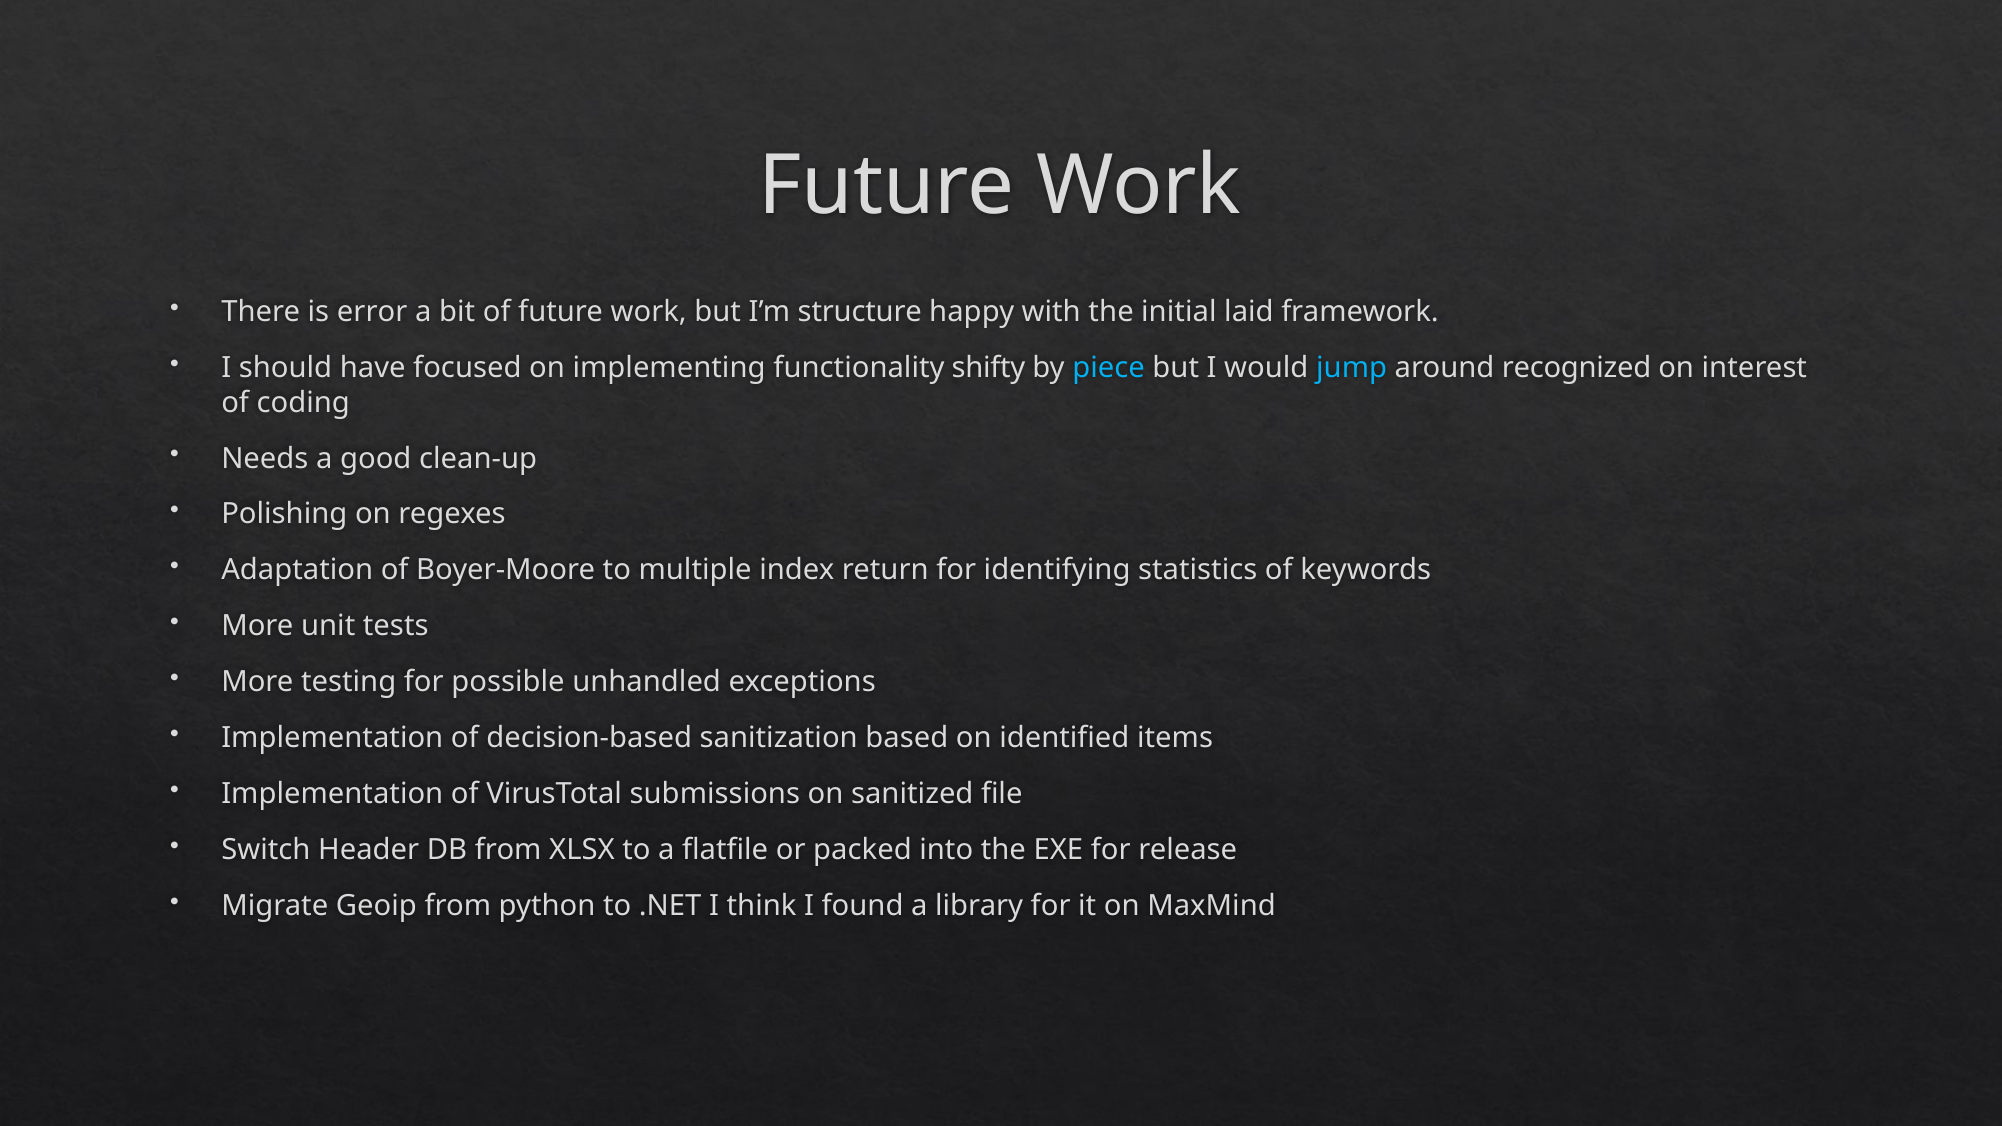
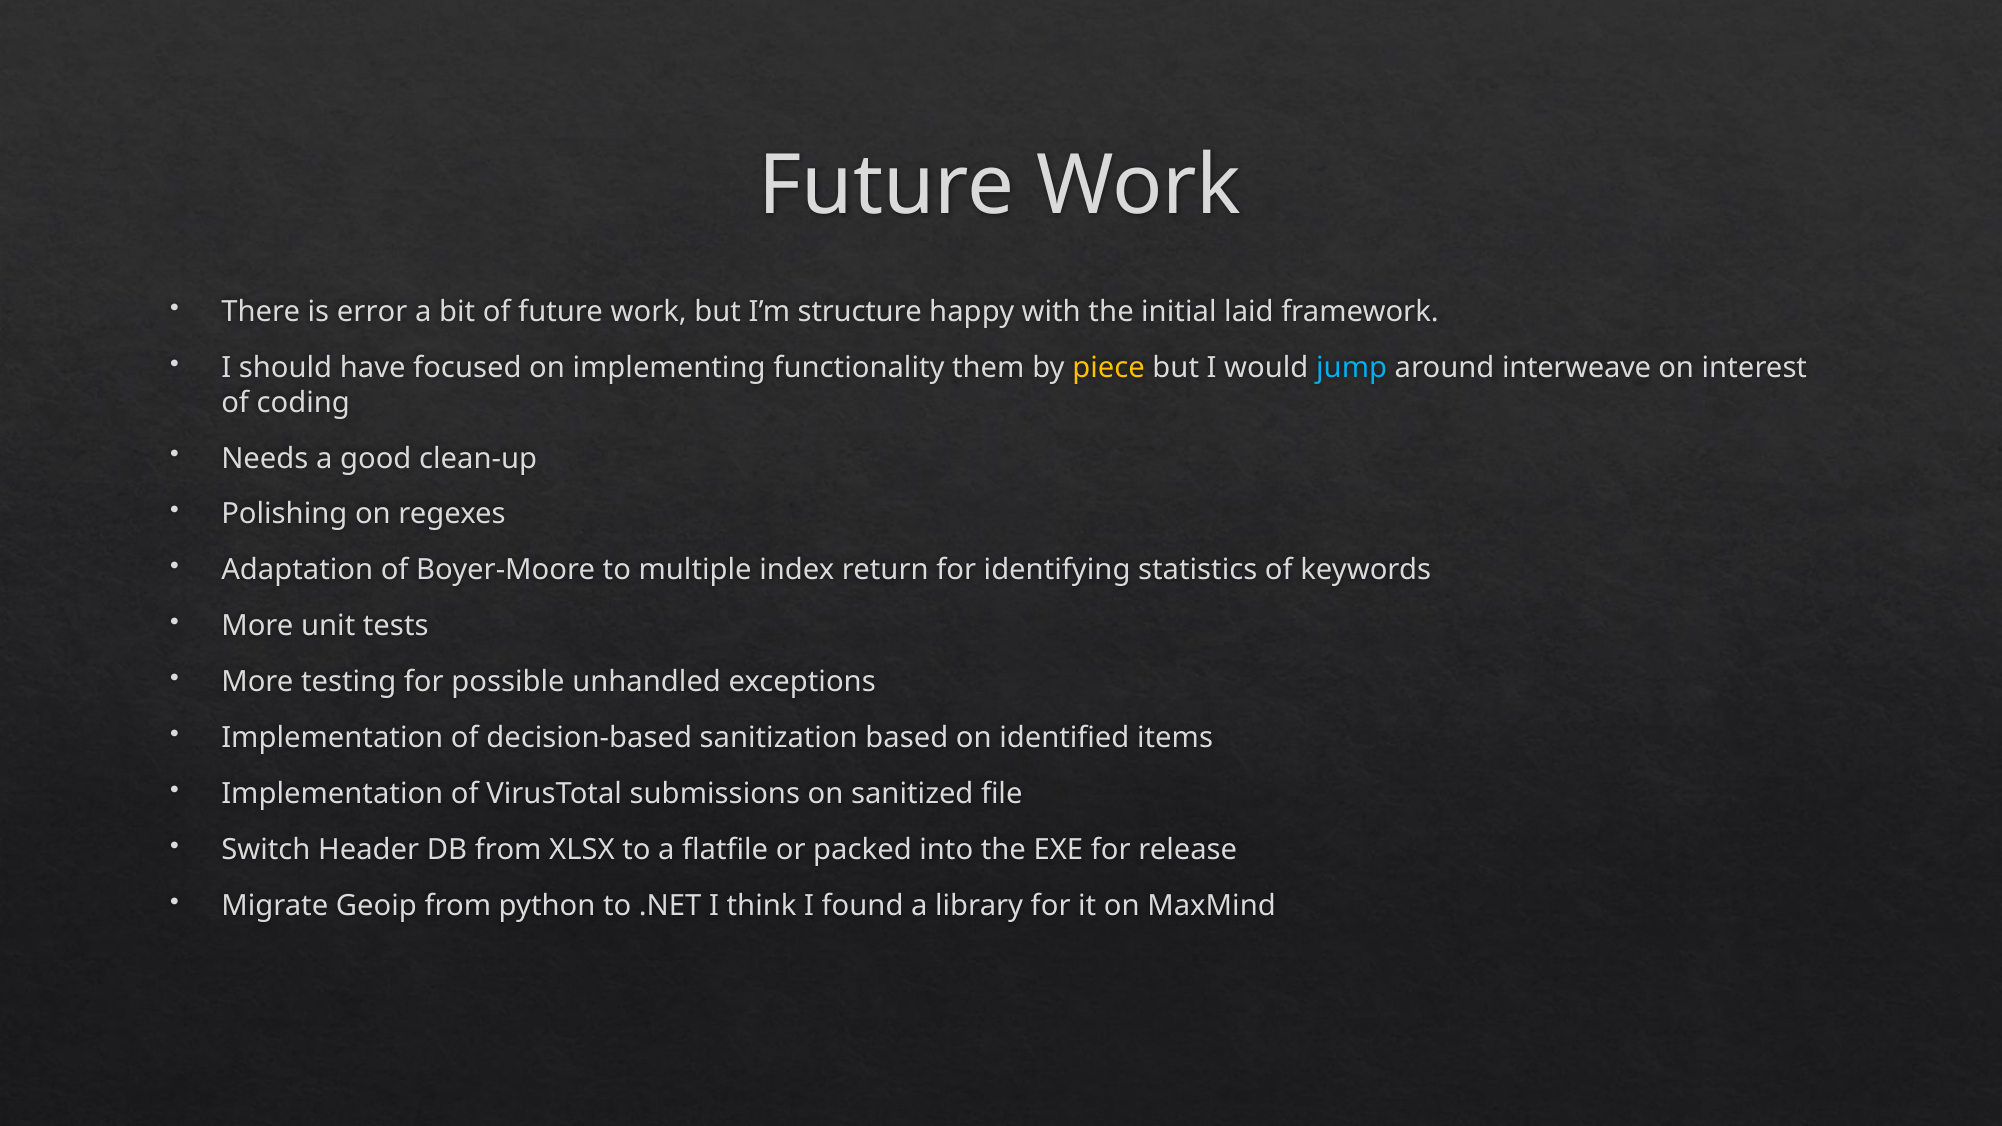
shifty: shifty -> them
piece colour: light blue -> yellow
recognized: recognized -> interweave
